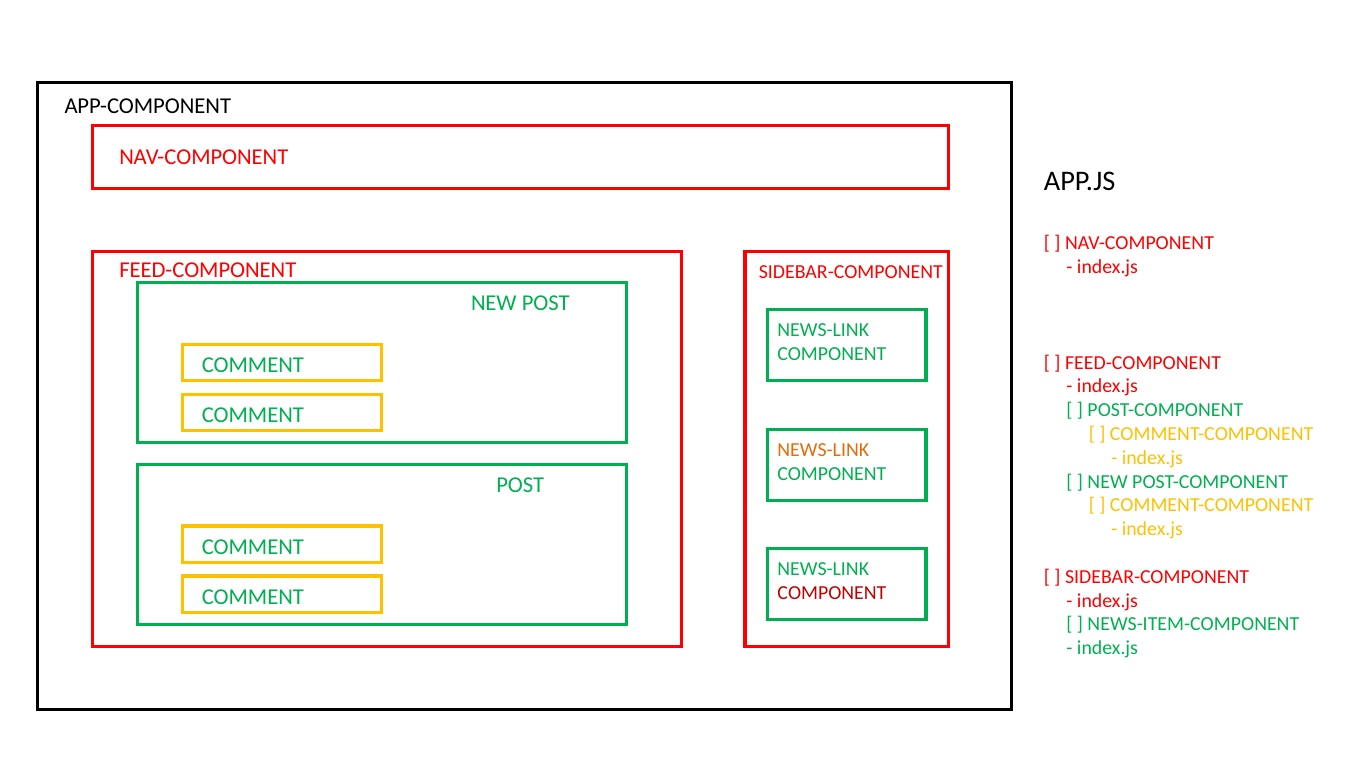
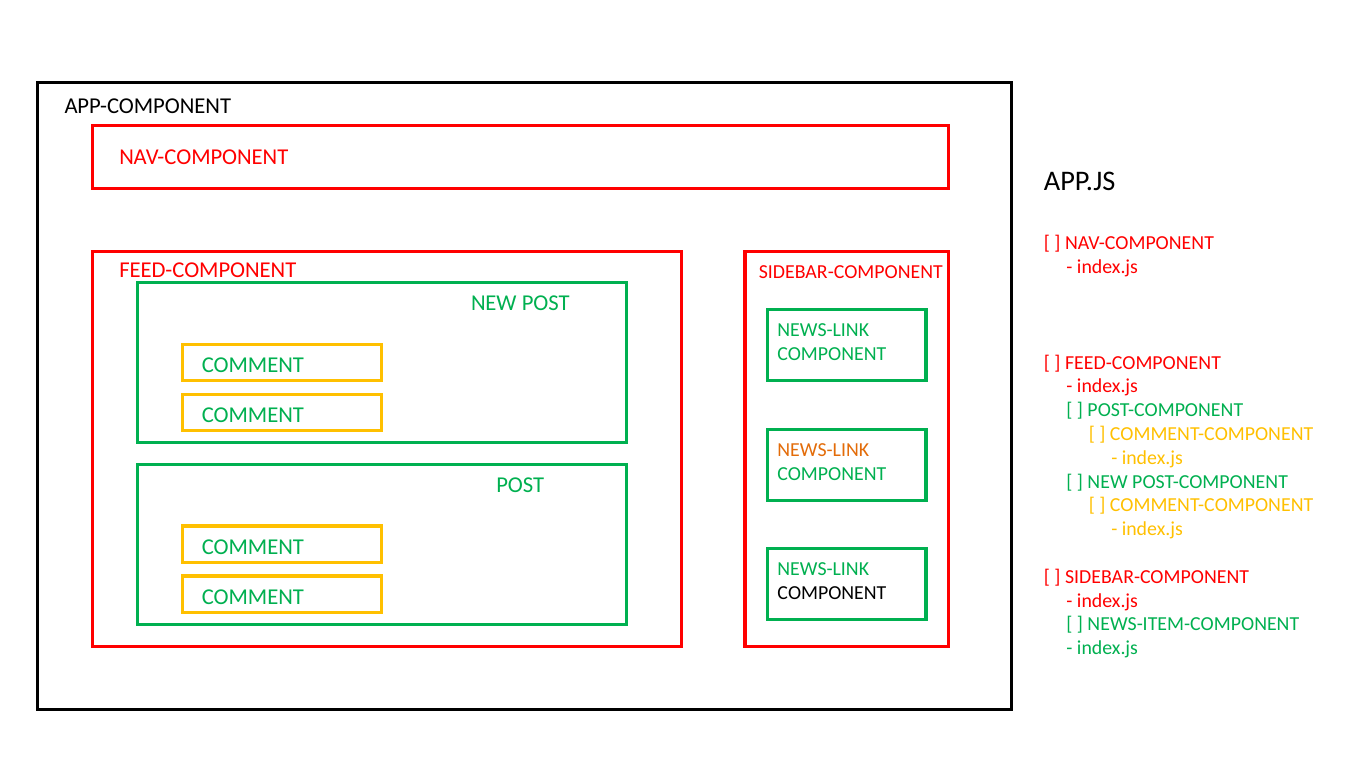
COMPONENT at (832, 593) colour: red -> black
